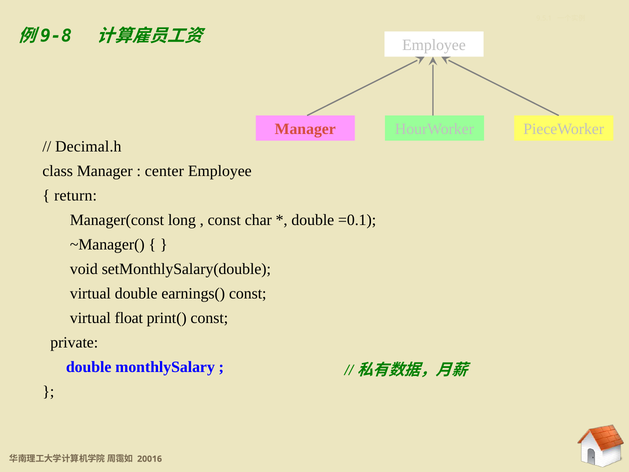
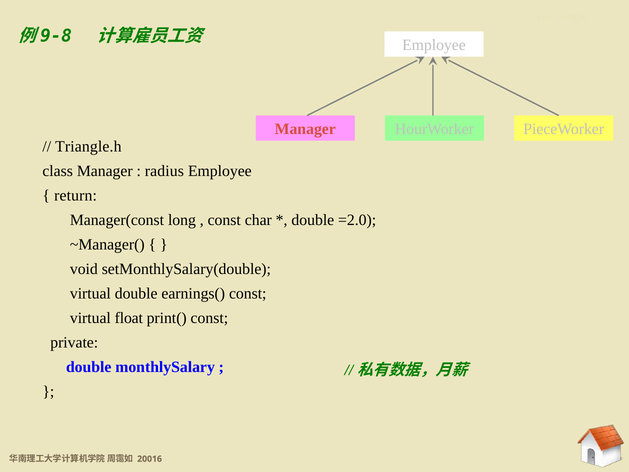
Decimal.h: Decimal.h -> Triangle.h
center: center -> radius
=0.1: =0.1 -> =2.0
